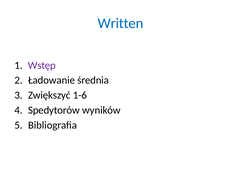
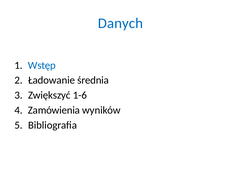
Written: Written -> Danych
Wstęp colour: purple -> blue
Spedytorów: Spedytorów -> Zamówienia
